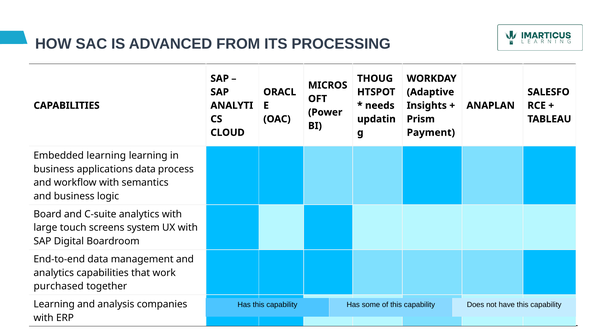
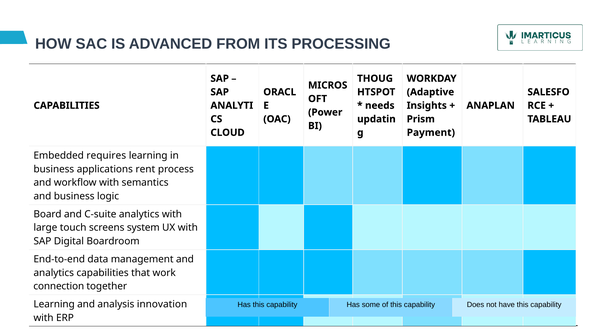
Embedded learning: learning -> requires
applications data: data -> rent
purchased: purchased -> connection
companies: companies -> innovation
